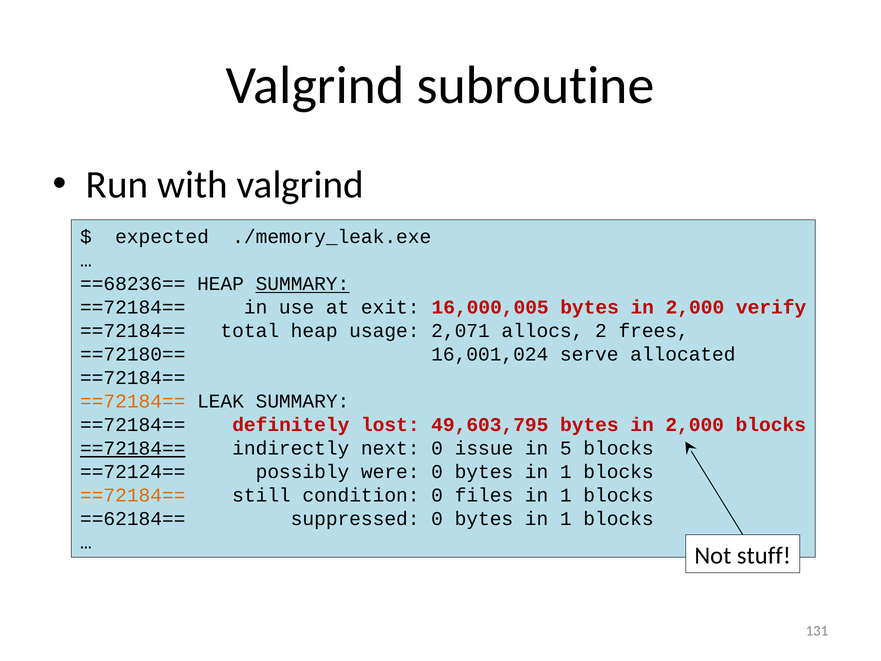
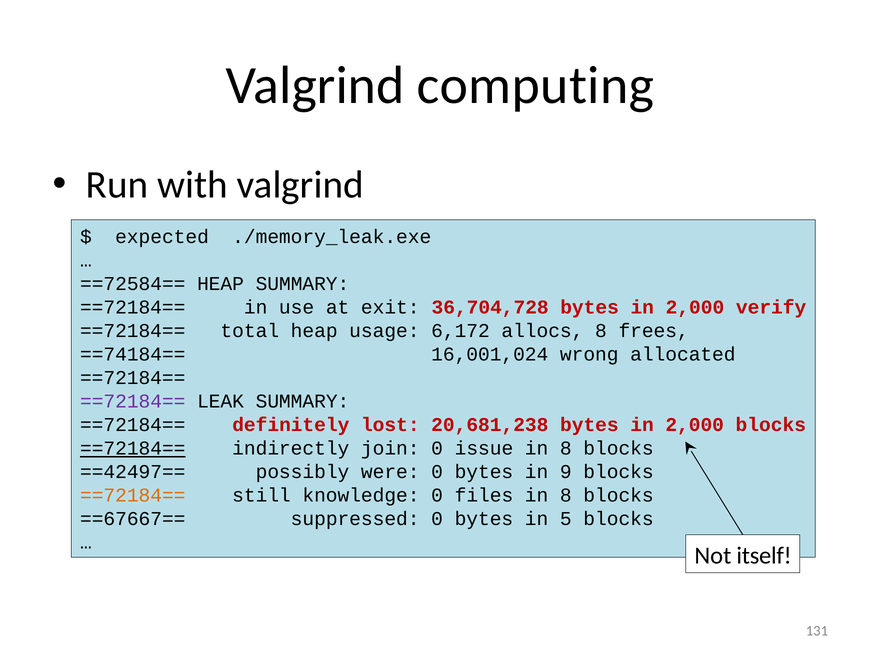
subroutine: subroutine -> computing
==68236==: ==68236== -> ==72584==
SUMMARY at (302, 284) underline: present -> none
16,000,005: 16,000,005 -> 36,704,728
2,071: 2,071 -> 6,172
allocs 2: 2 -> 8
==72180==: ==72180== -> ==74184==
serve: serve -> wrong
==72184== at (133, 401) colour: orange -> purple
49,603,795: 49,603,795 -> 20,681,238
next: next -> join
5 at (566, 448): 5 -> 8
==72124==: ==72124== -> ==42497==
1 at (566, 472): 1 -> 9
condition: condition -> knowledge
1 at (566, 495): 1 -> 8
==62184==: ==62184== -> ==67667==
1 at (566, 519): 1 -> 5
stuff: stuff -> itself
